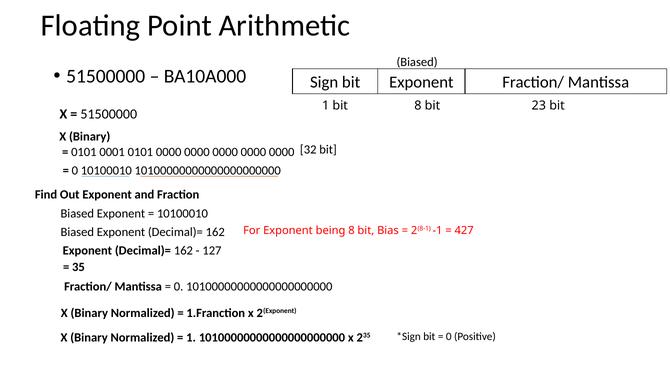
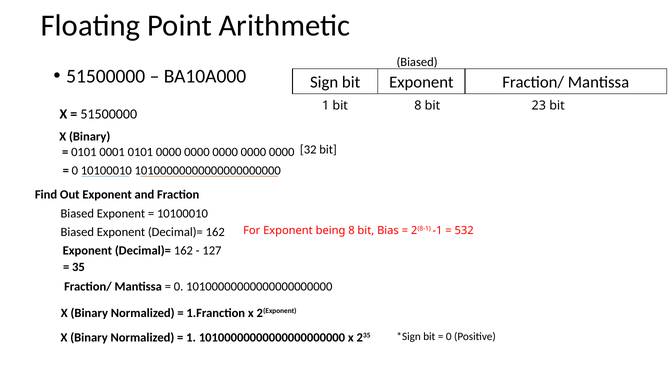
427: 427 -> 532
